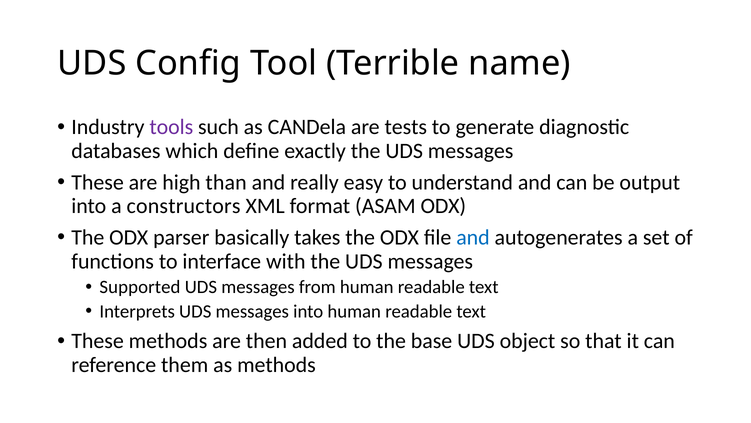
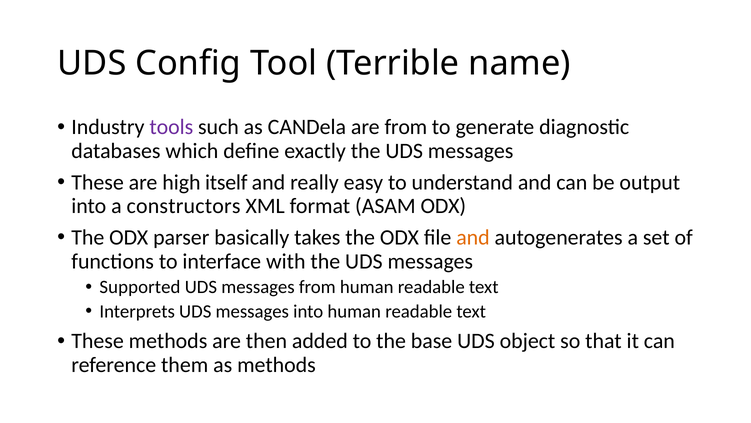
are tests: tests -> from
than: than -> itself
and at (473, 237) colour: blue -> orange
